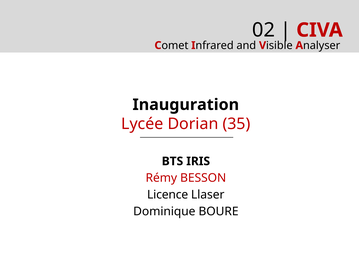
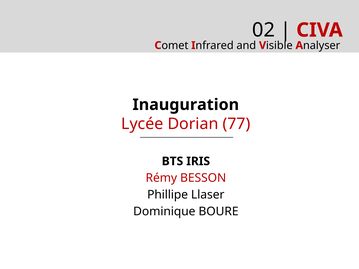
35: 35 -> 77
Licence: Licence -> Phillipe
